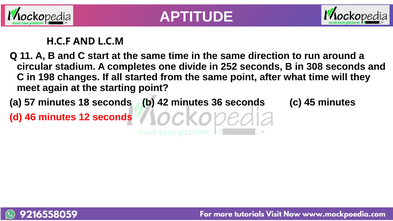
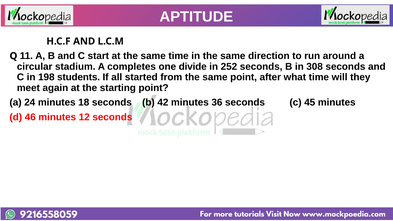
changes: changes -> students
57: 57 -> 24
